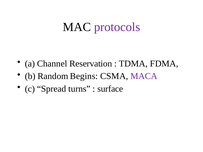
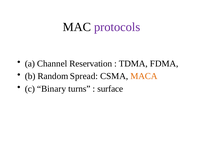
Begins: Begins -> Spread
MACA colour: purple -> orange
Spread: Spread -> Binary
